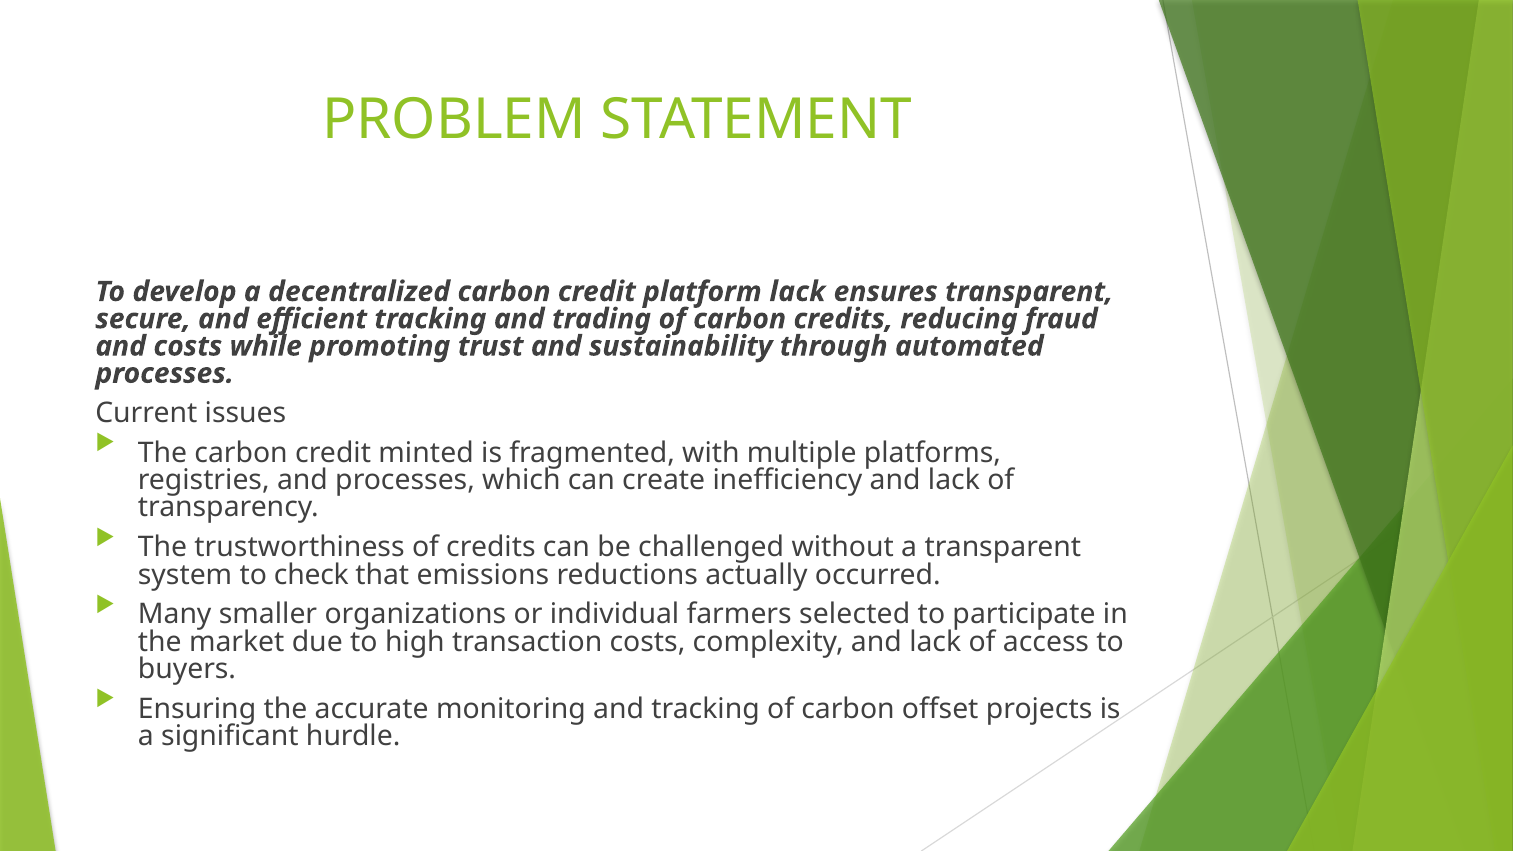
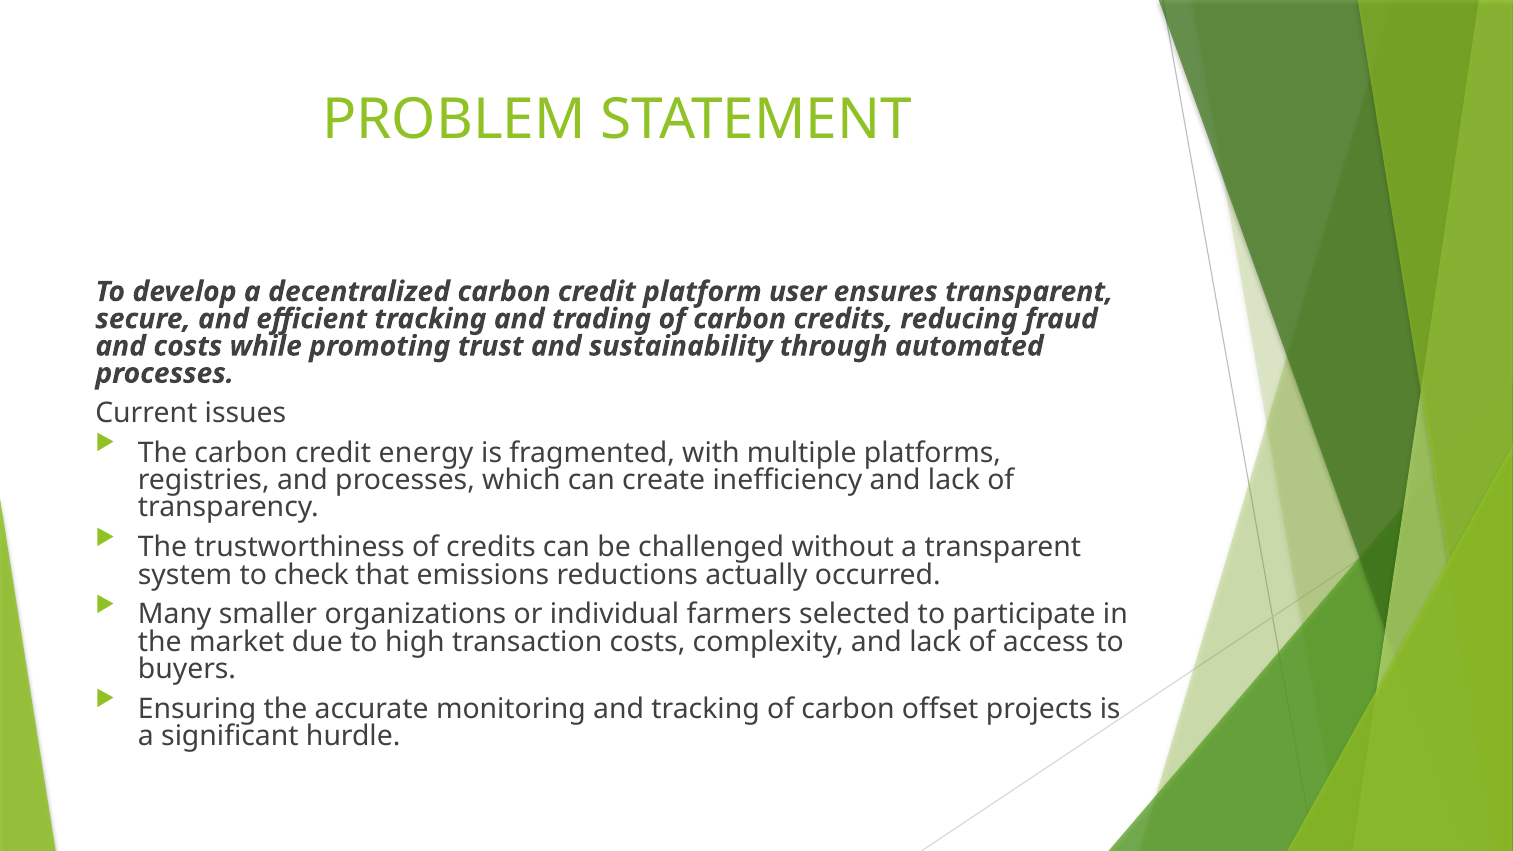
platform lack: lack -> user
minted: minted -> energy
